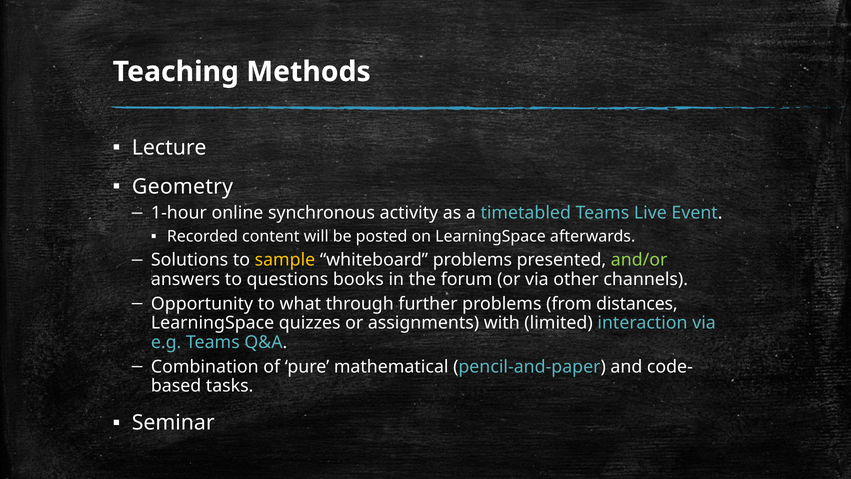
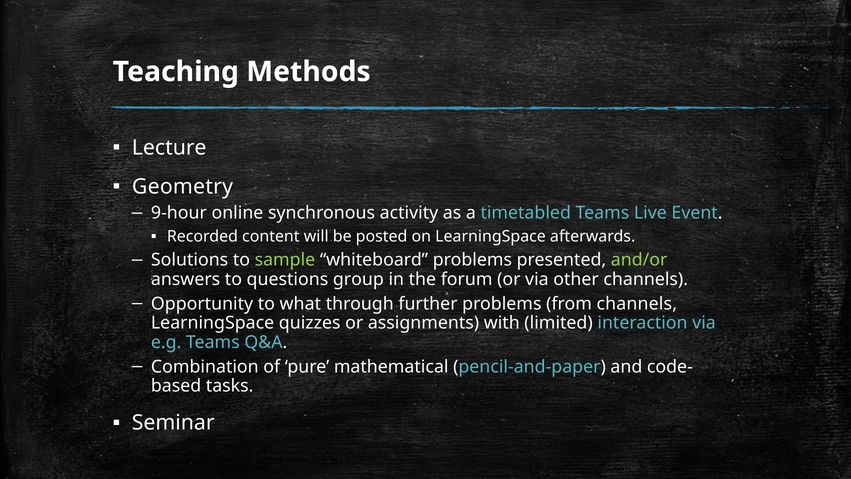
1-hour: 1-hour -> 9-hour
sample colour: yellow -> light green
books: books -> group
from distances: distances -> channels
